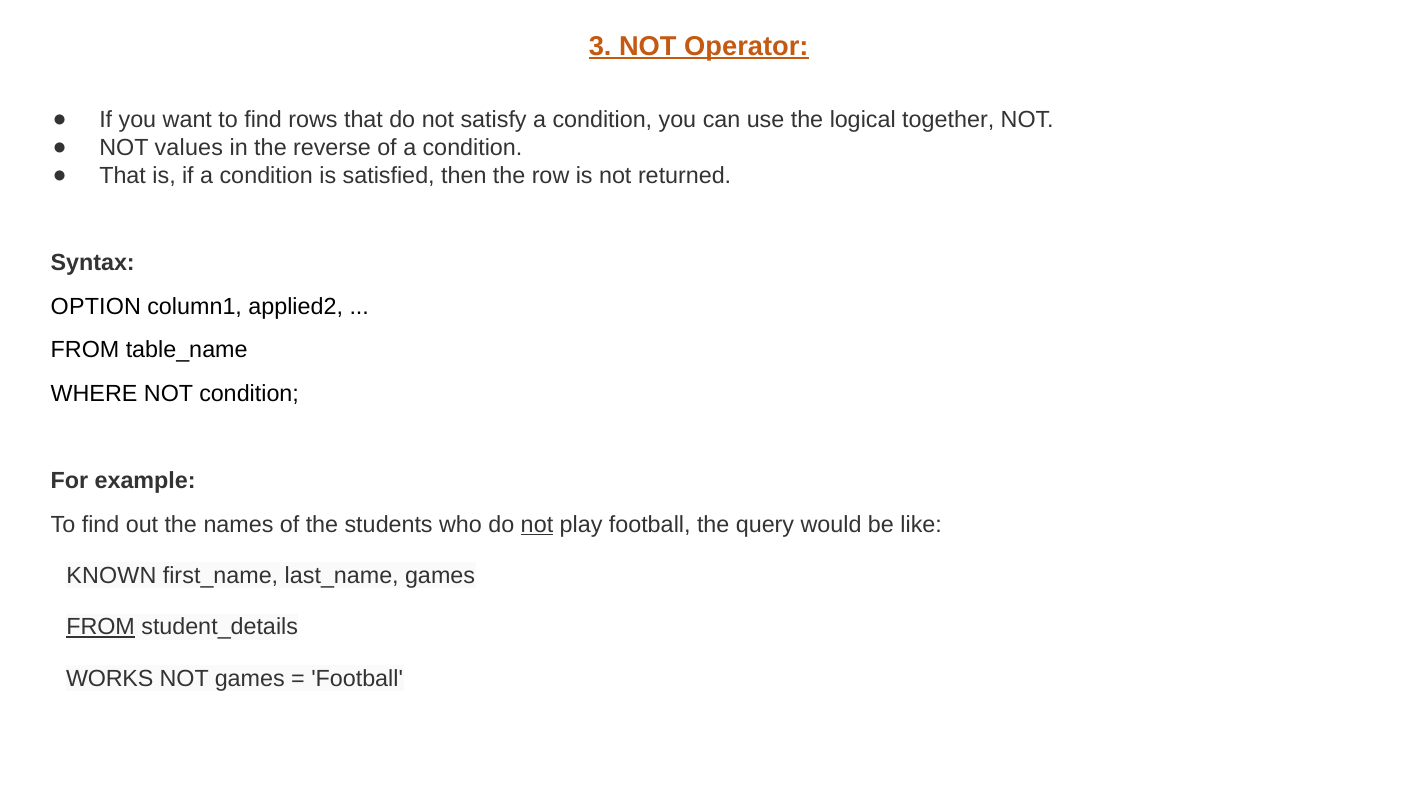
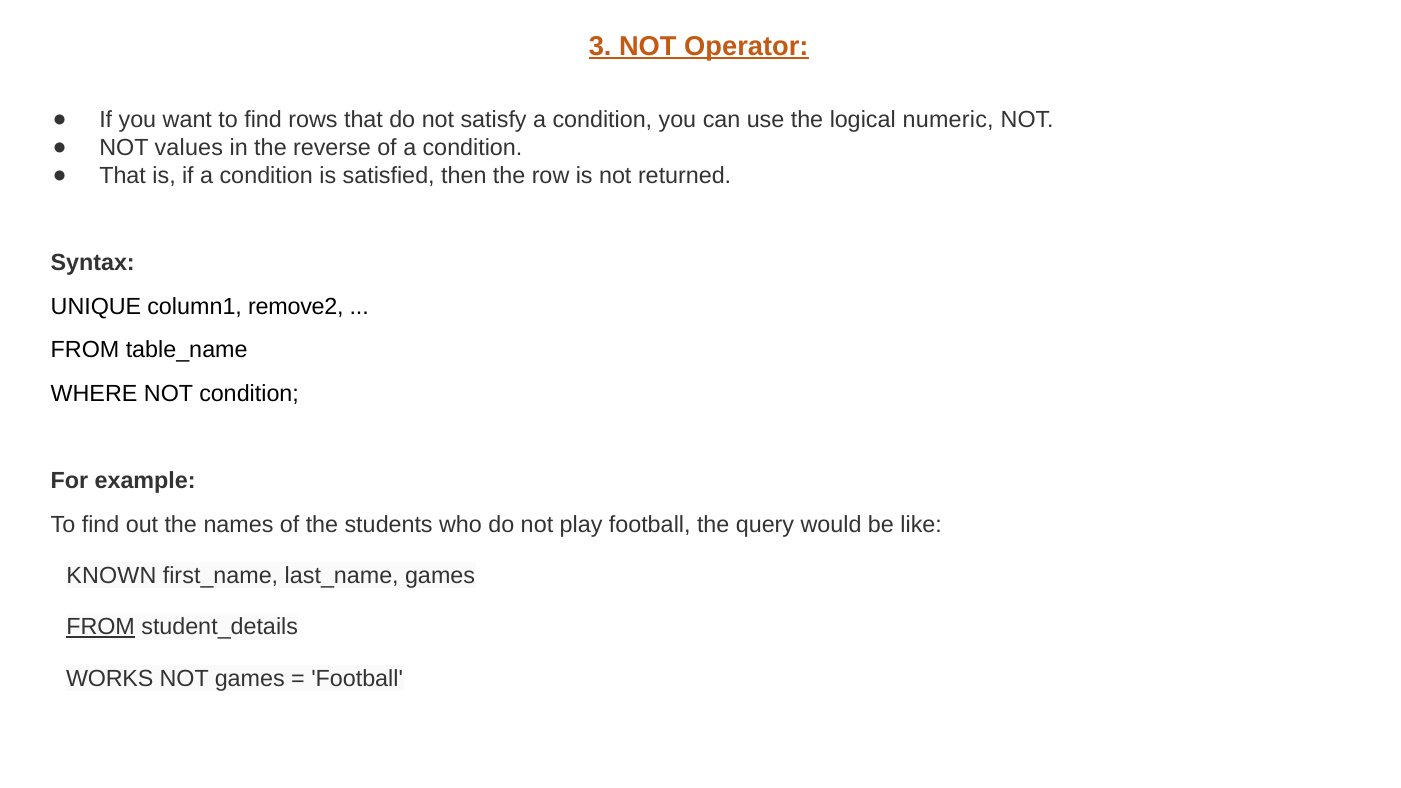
together: together -> numeric
OPTION: OPTION -> UNIQUE
applied2: applied2 -> remove2
not at (537, 524) underline: present -> none
